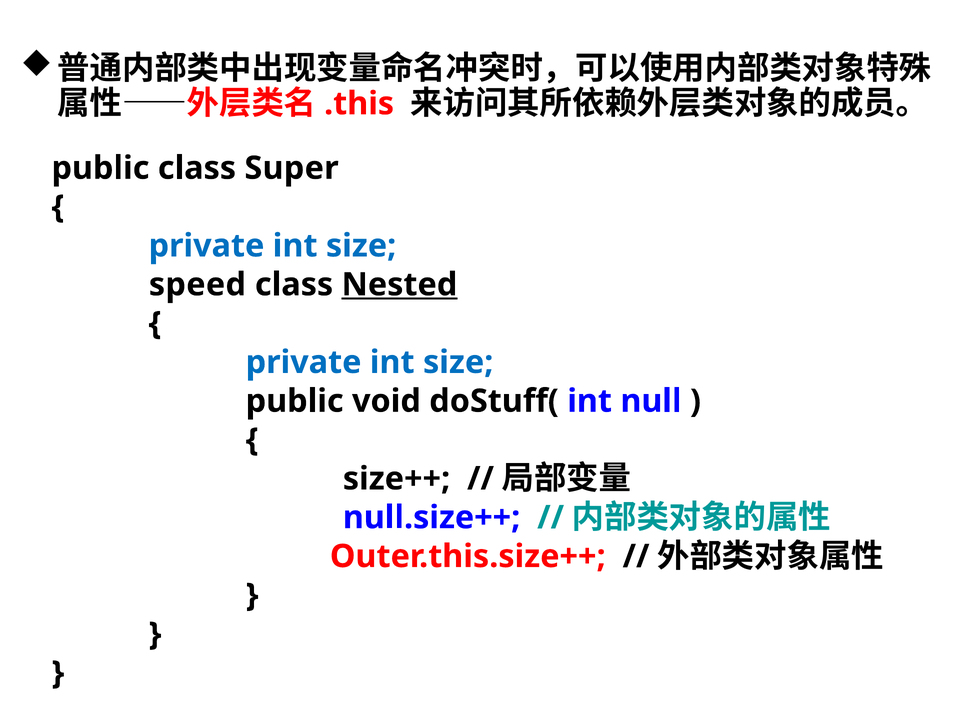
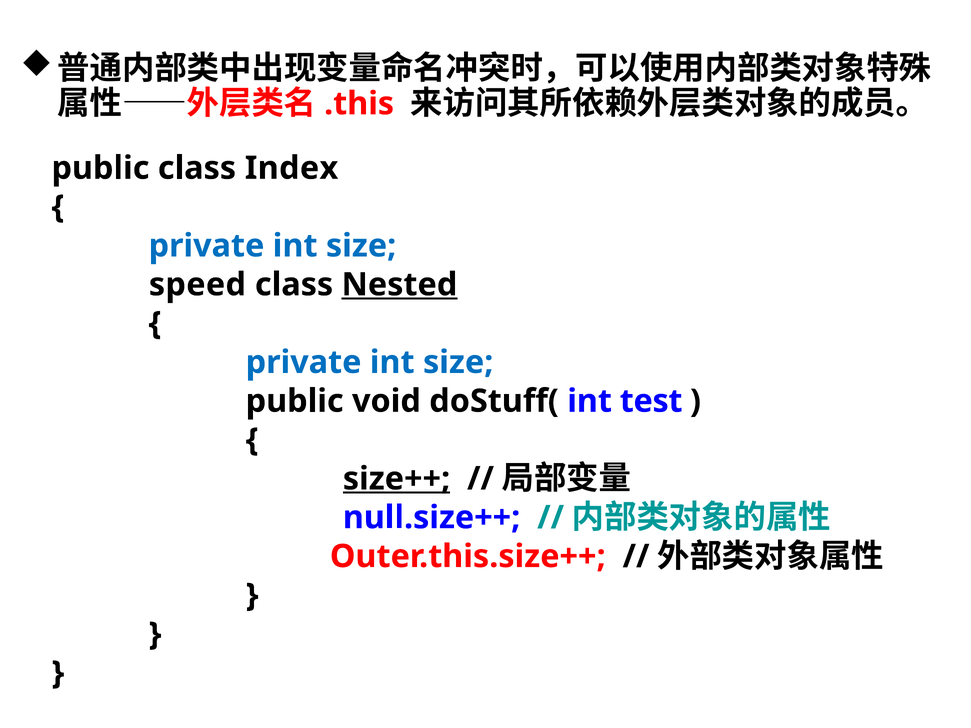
Super: Super -> Index
null: null -> test
size++ underline: none -> present
